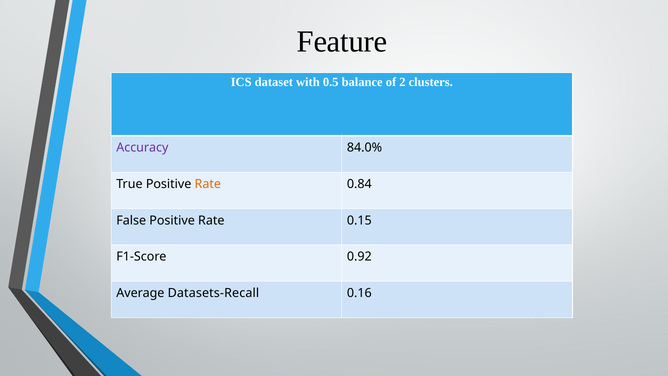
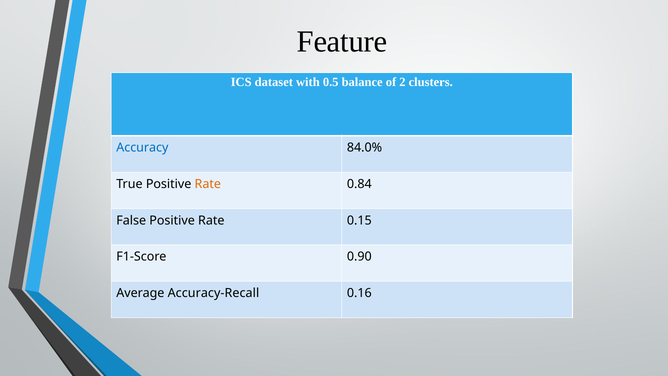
Accuracy colour: purple -> blue
0.92: 0.92 -> 0.90
Datasets-Recall: Datasets-Recall -> Accuracy-Recall
